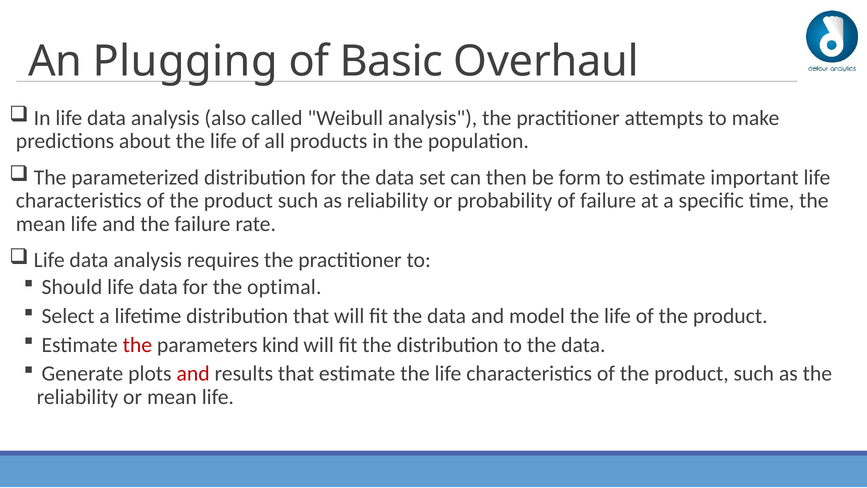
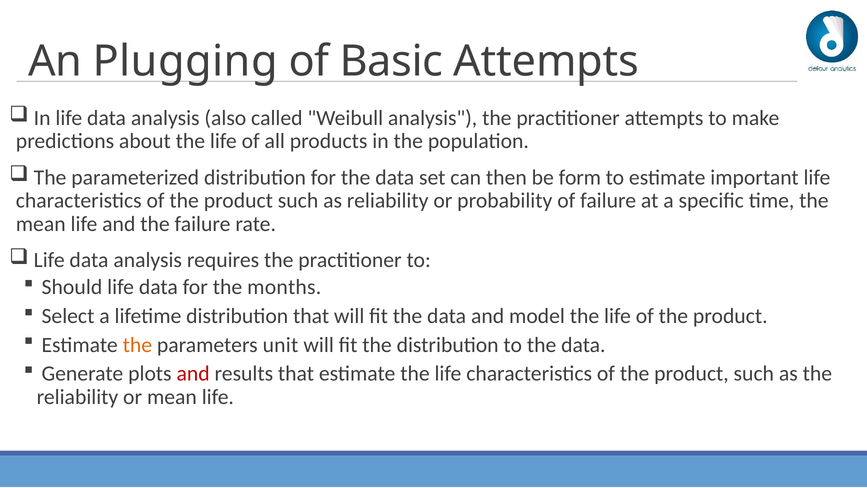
Basic Overhaul: Overhaul -> Attempts
optimal: optimal -> months
the at (137, 345) colour: red -> orange
kind: kind -> unit
